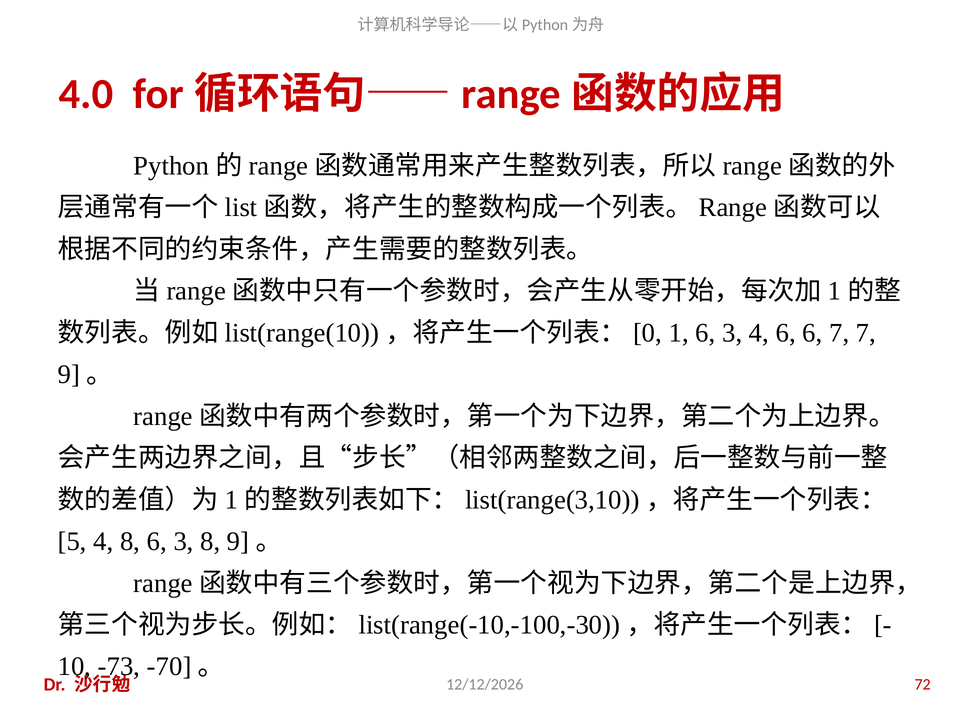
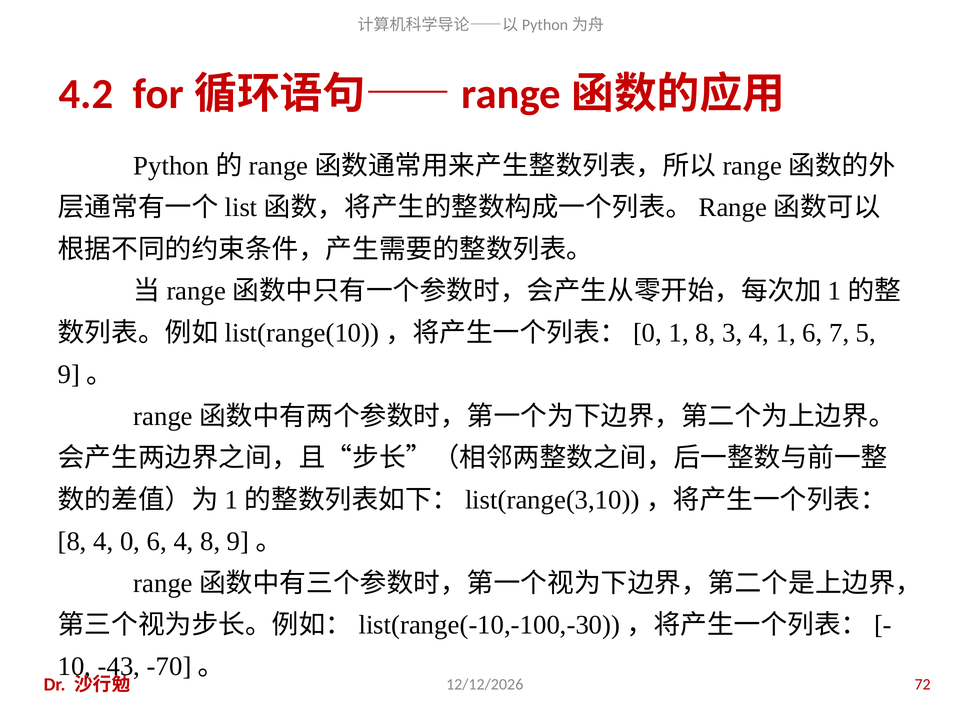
4.0: 4.0 -> 4.2
1 6: 6 -> 8
4 6: 6 -> 1
7 7: 7 -> 5
5 at (72, 541): 5 -> 8
4 8: 8 -> 0
3 at (184, 541): 3 -> 4
-73: -73 -> -43
